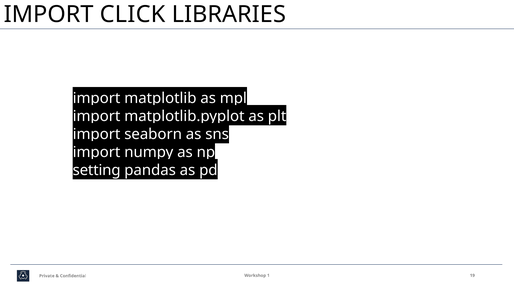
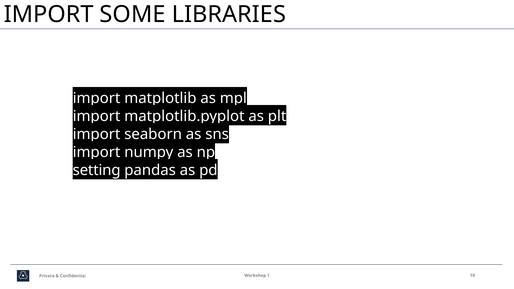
CLICK: CLICK -> SOME
